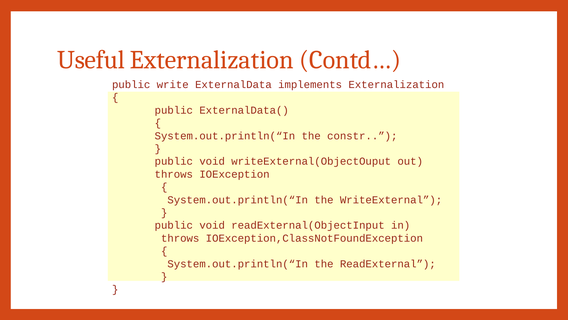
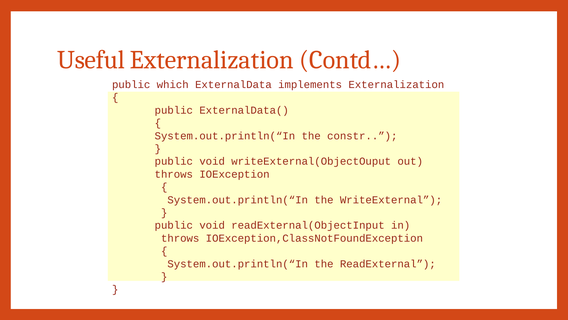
write: write -> which
